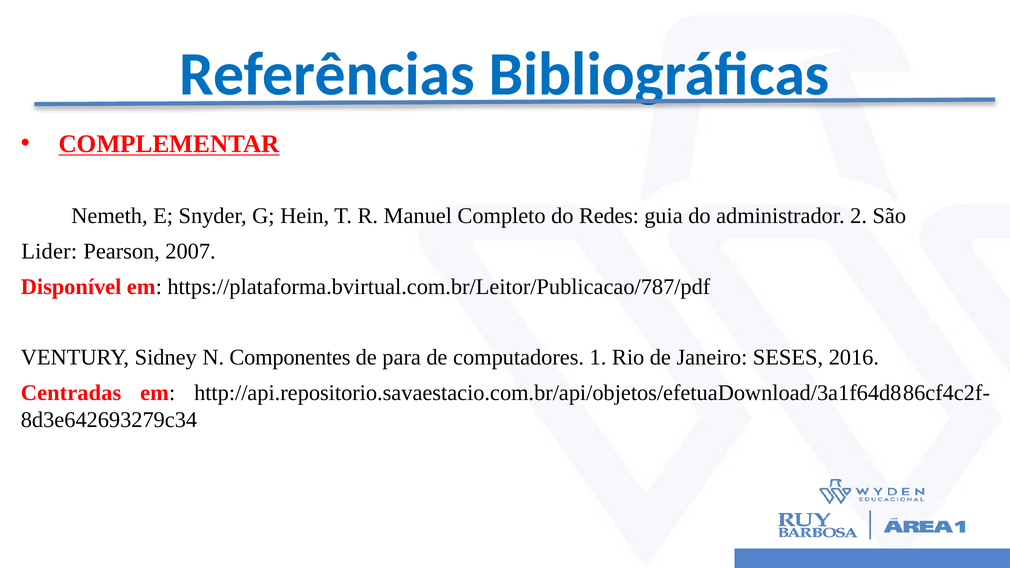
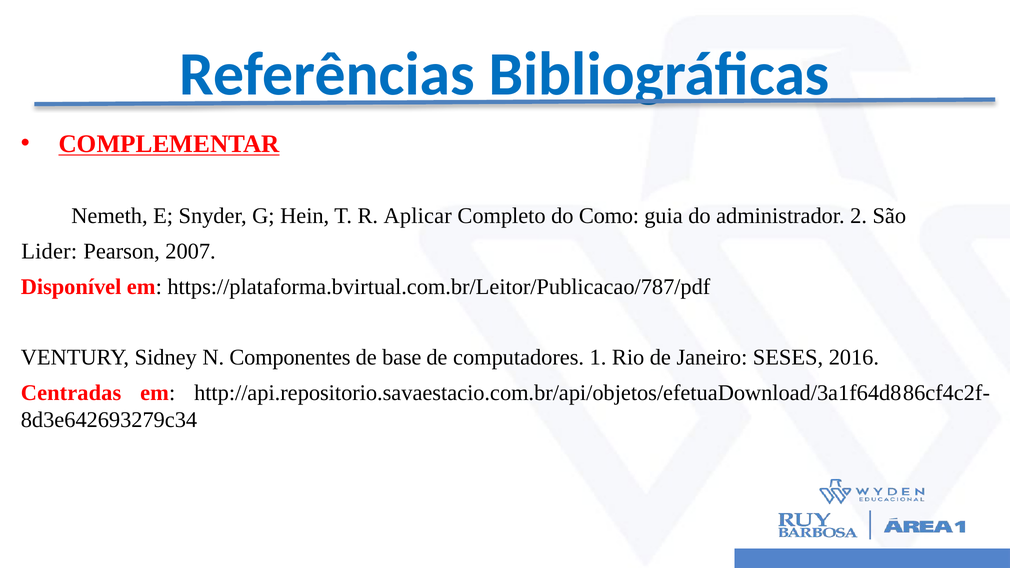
Manuel: Manuel -> Aplicar
Redes: Redes -> Como
para: para -> base
